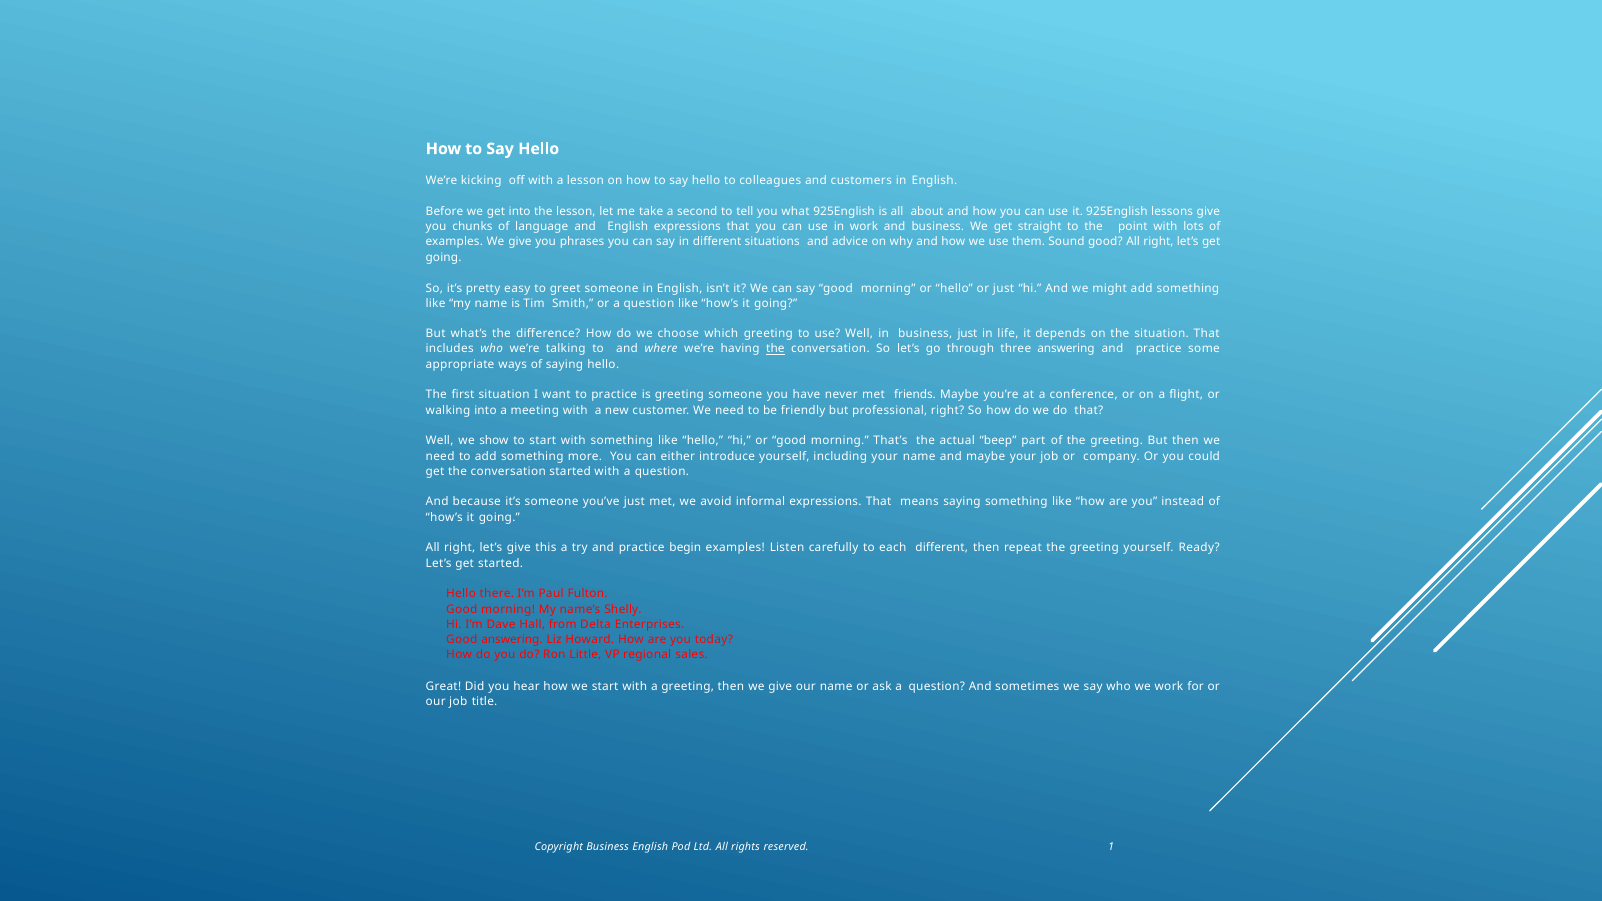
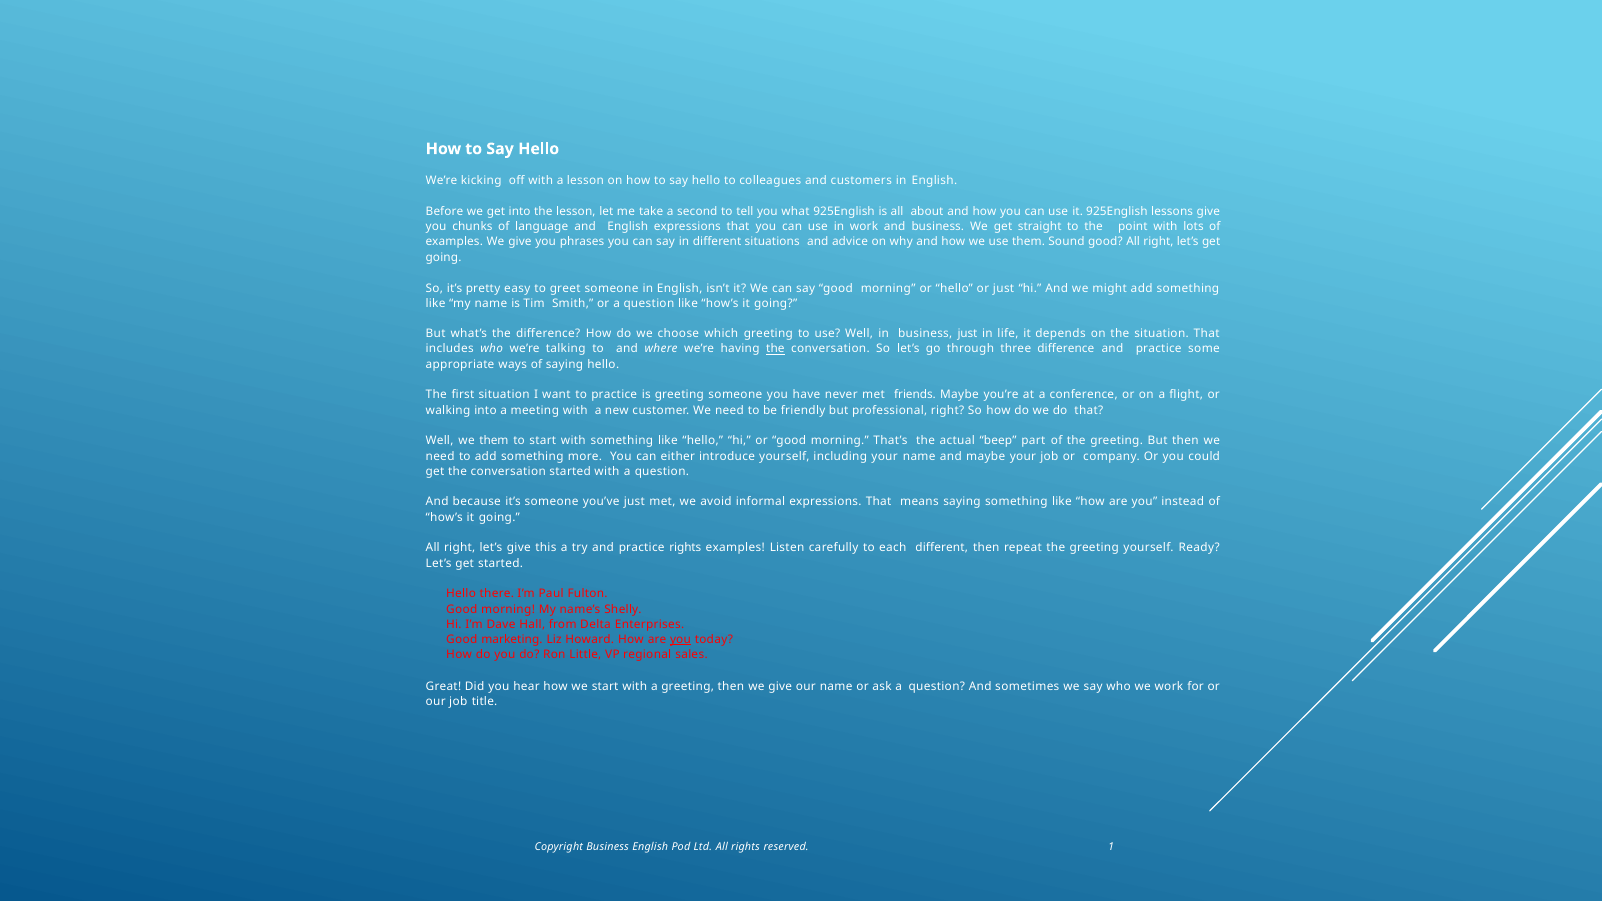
three answering: answering -> difference
we show: show -> them
practice begin: begin -> rights
Good answering: answering -> marketing
you at (680, 639) underline: none -> present
